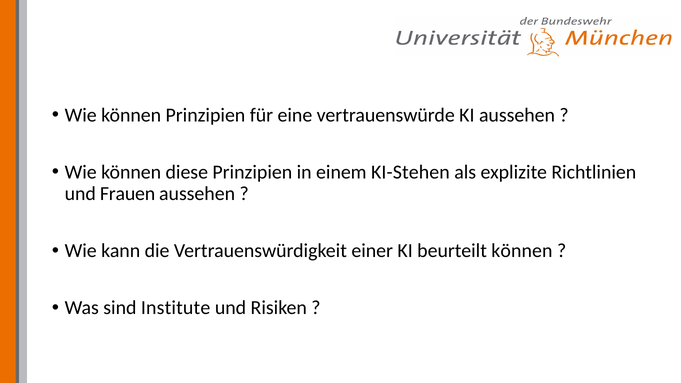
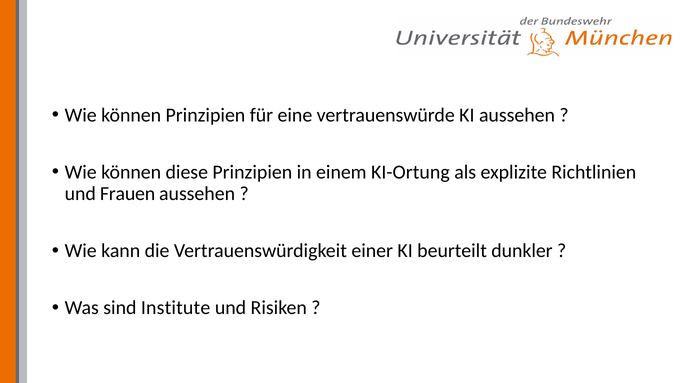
KI-Stehen: KI-Stehen -> KI-Ortung
beurteilt können: können -> dunkler
